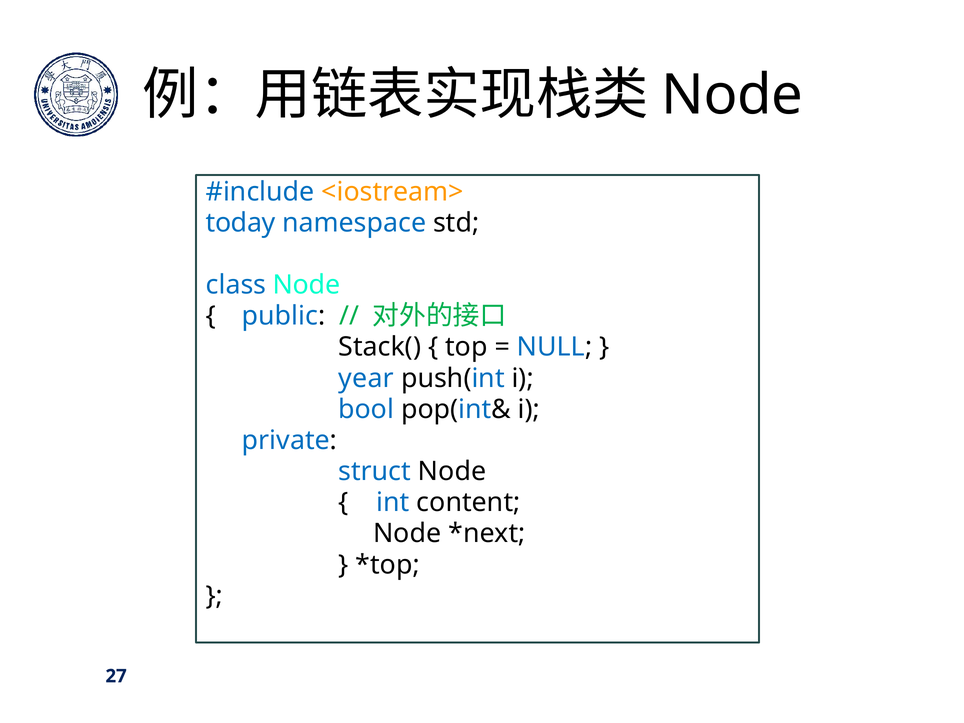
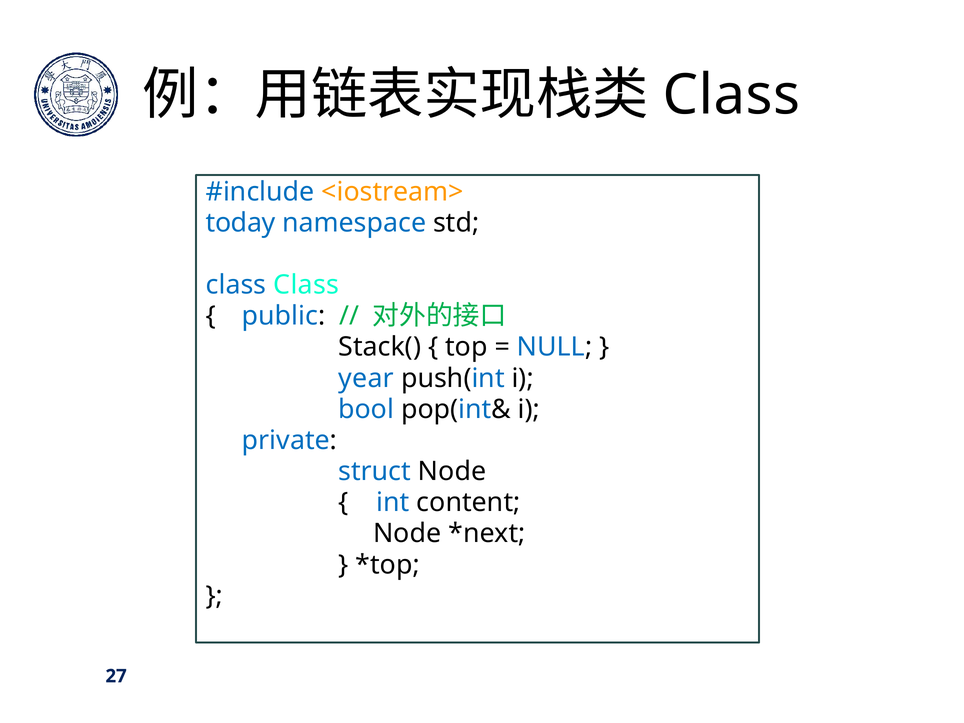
Node at (732, 95): Node -> Class
class Node: Node -> Class
